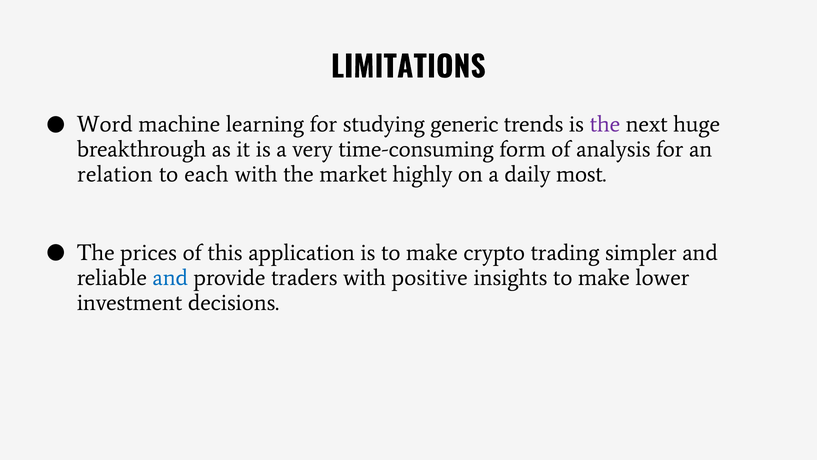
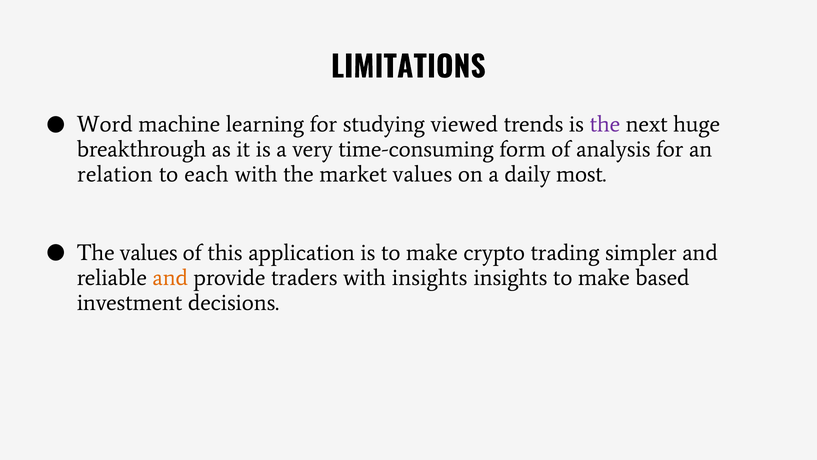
generic: generic -> viewed
market highly: highly -> values
The prices: prices -> values
and at (170, 277) colour: blue -> orange
with positive: positive -> insights
lower: lower -> based
